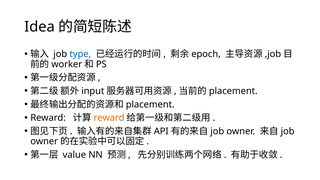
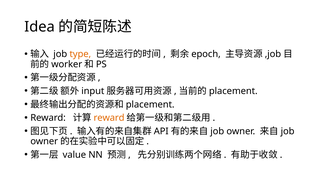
type colour: blue -> orange
